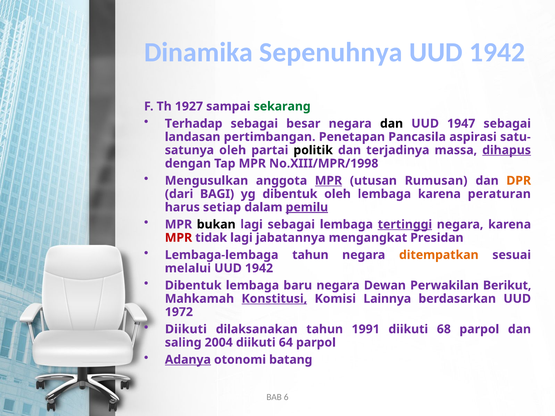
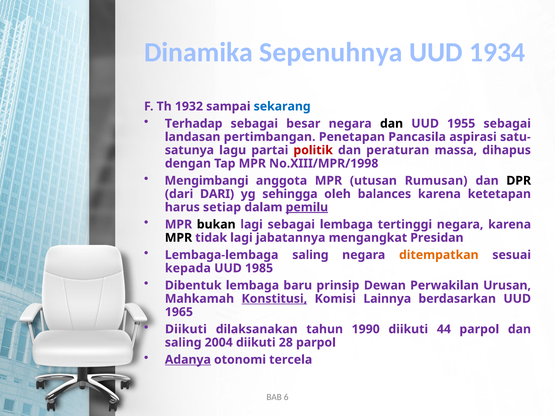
1942 at (497, 52): 1942 -> 1934
1927: 1927 -> 1932
sekarang colour: green -> blue
1947: 1947 -> 1955
oleh at (233, 150): oleh -> lagu
politik colour: black -> red
terjadinya: terjadinya -> peraturan
dihapus underline: present -> none
Mengusulkan: Mengusulkan -> Mengimbangi
MPR at (328, 181) underline: present -> none
DPR colour: orange -> black
dari BAGI: BAGI -> DARI
yg dibentuk: dibentuk -> sehingga
oleh lembaga: lembaga -> balances
peraturan: peraturan -> ketetapan
tertinggi underline: present -> none
MPR at (179, 238) colour: red -> black
Lembaga-lembaga tahun: tahun -> saling
melalui: melalui -> kepada
1942 at (259, 268): 1942 -> 1985
baru negara: negara -> prinsip
Berikut: Berikut -> Urusan
1972: 1972 -> 1965
1991: 1991 -> 1990
68: 68 -> 44
64: 64 -> 28
batang: batang -> tercela
